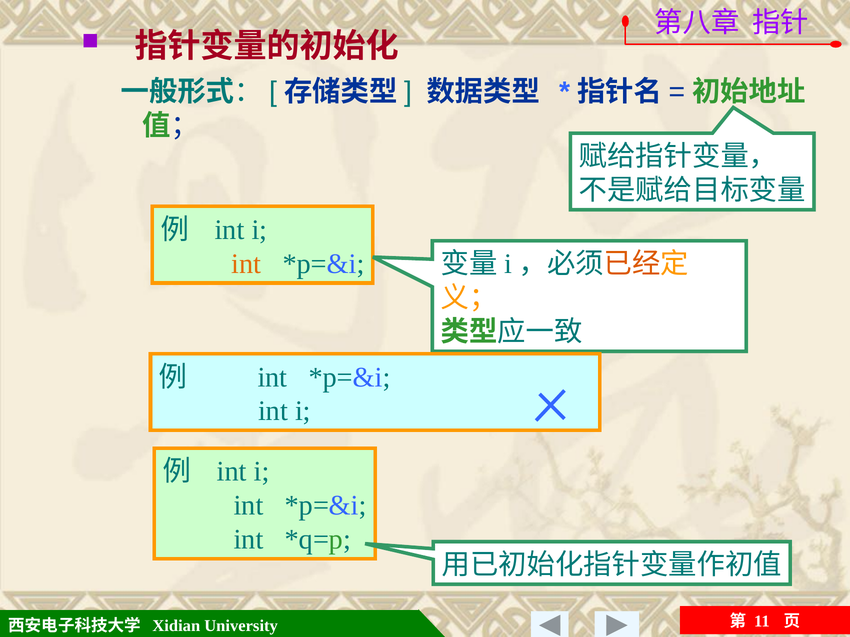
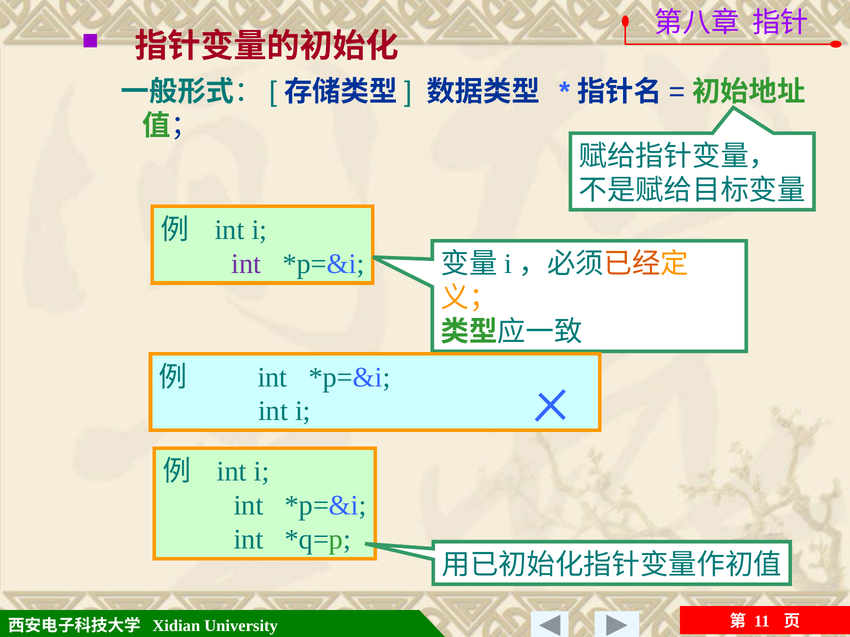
int at (246, 264) colour: orange -> purple
